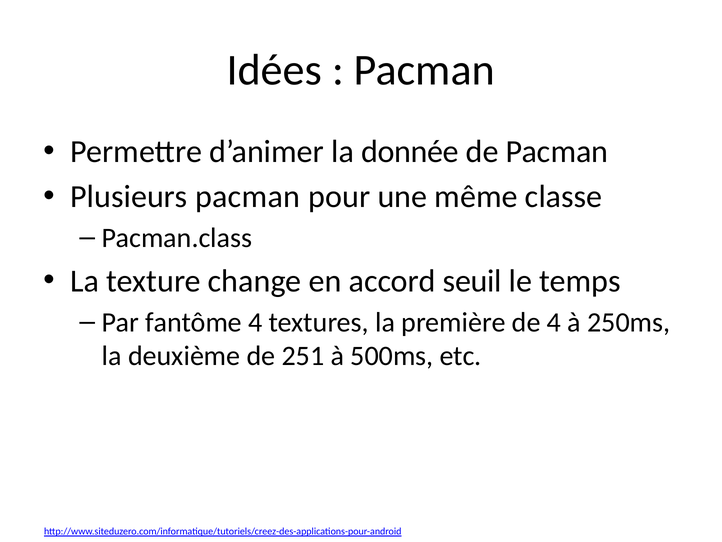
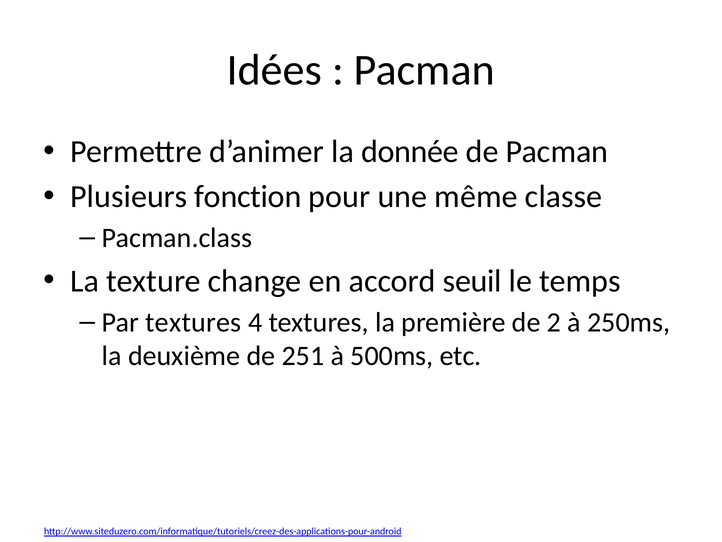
Plusieurs pacman: pacman -> fonction
Par fantôme: fantôme -> textures
de 4: 4 -> 2
